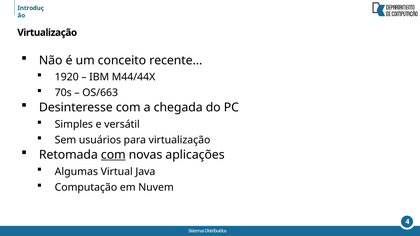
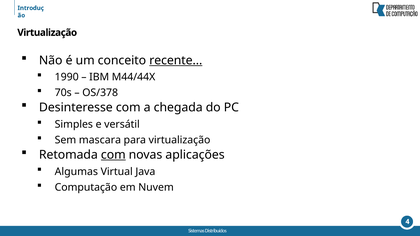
recente underline: none -> present
1920: 1920 -> 1990
OS/663: OS/663 -> OS/378
usuários: usuários -> mascara
